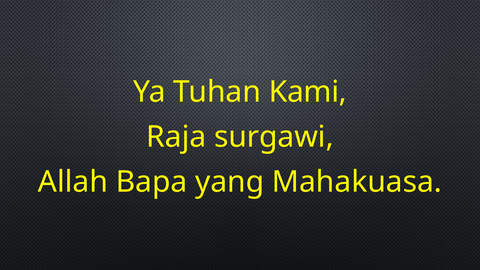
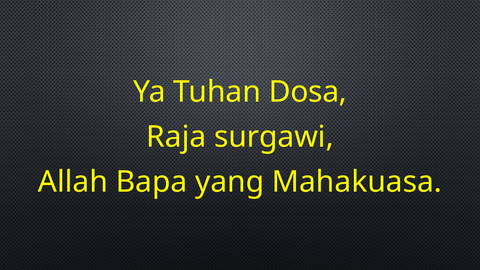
Kami: Kami -> Dosa
